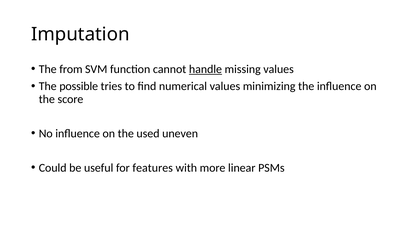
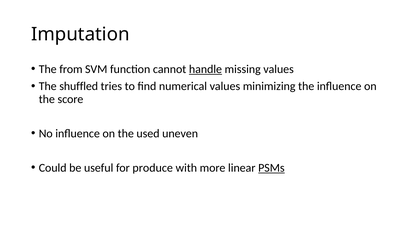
possible: possible -> shuffled
features: features -> produce
PSMs underline: none -> present
